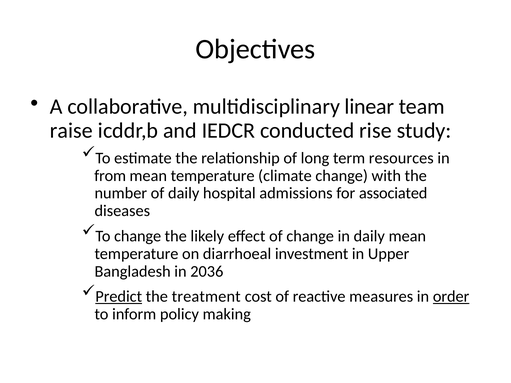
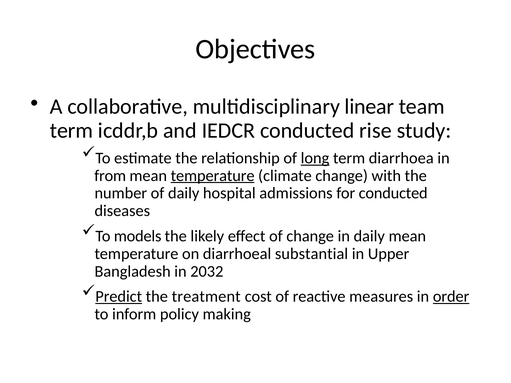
raise at (71, 131): raise -> term
long underline: none -> present
resources: resources -> diarrhoea
temperature at (213, 176) underline: none -> present
for associated: associated -> conducted
To change: change -> models
investment: investment -> substantial
2036: 2036 -> 2032
